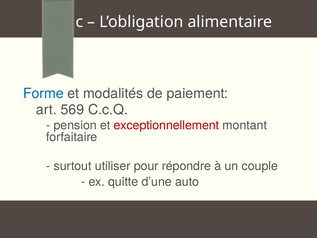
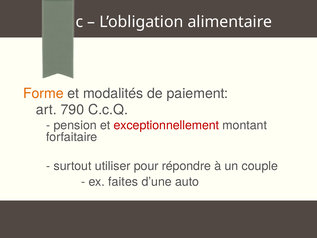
Forme colour: blue -> orange
569: 569 -> 790
quitte: quitte -> faites
